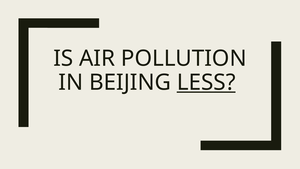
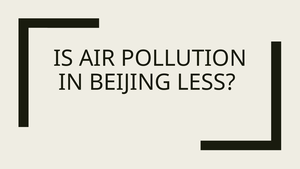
LESS underline: present -> none
